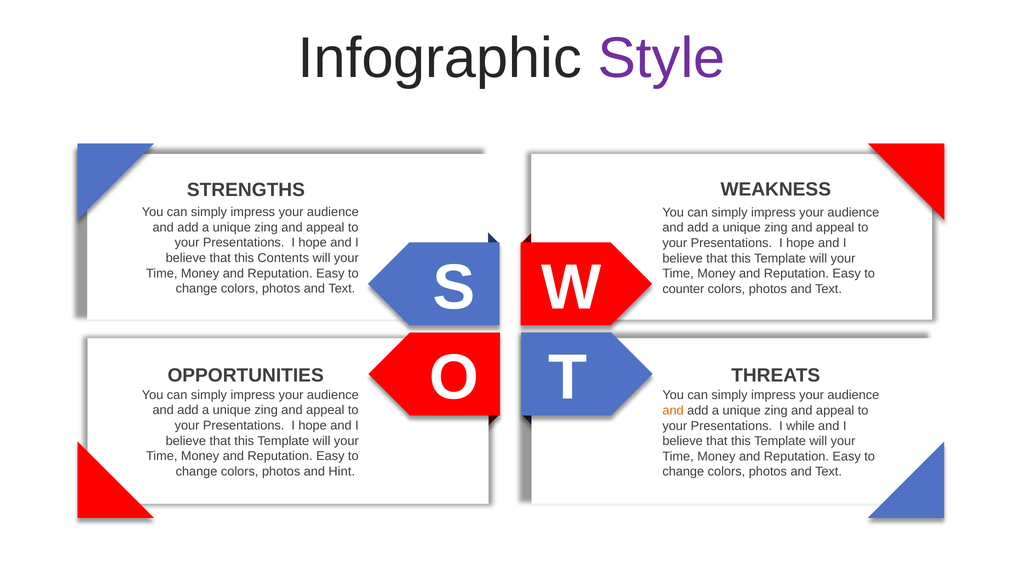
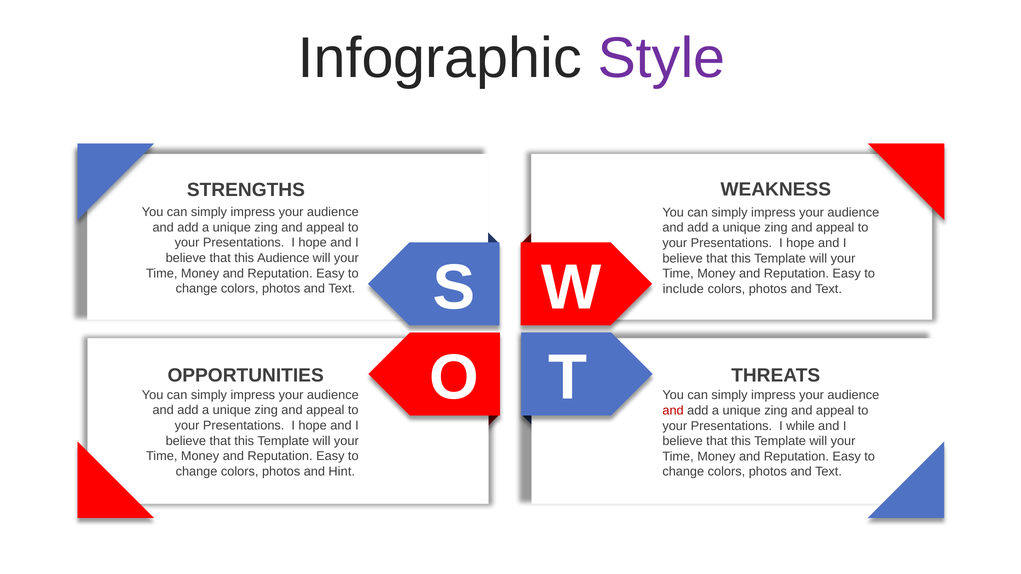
this Contents: Contents -> Audience
counter: counter -> include
and at (673, 411) colour: orange -> red
